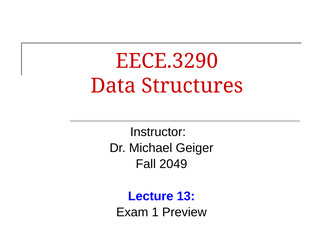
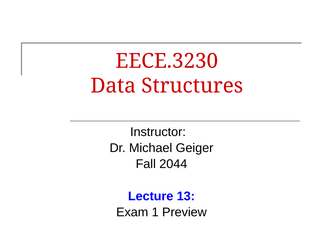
EECE.3290: EECE.3290 -> EECE.3230
2049: 2049 -> 2044
